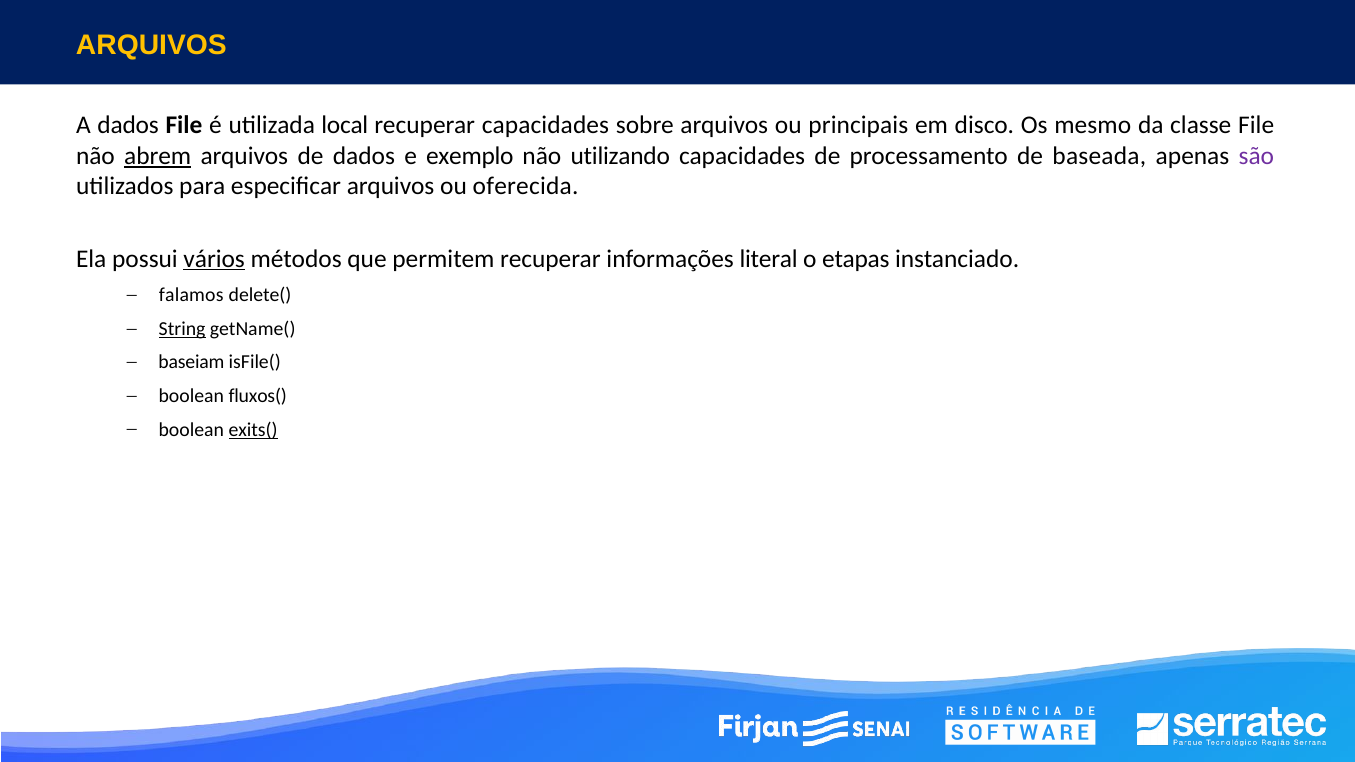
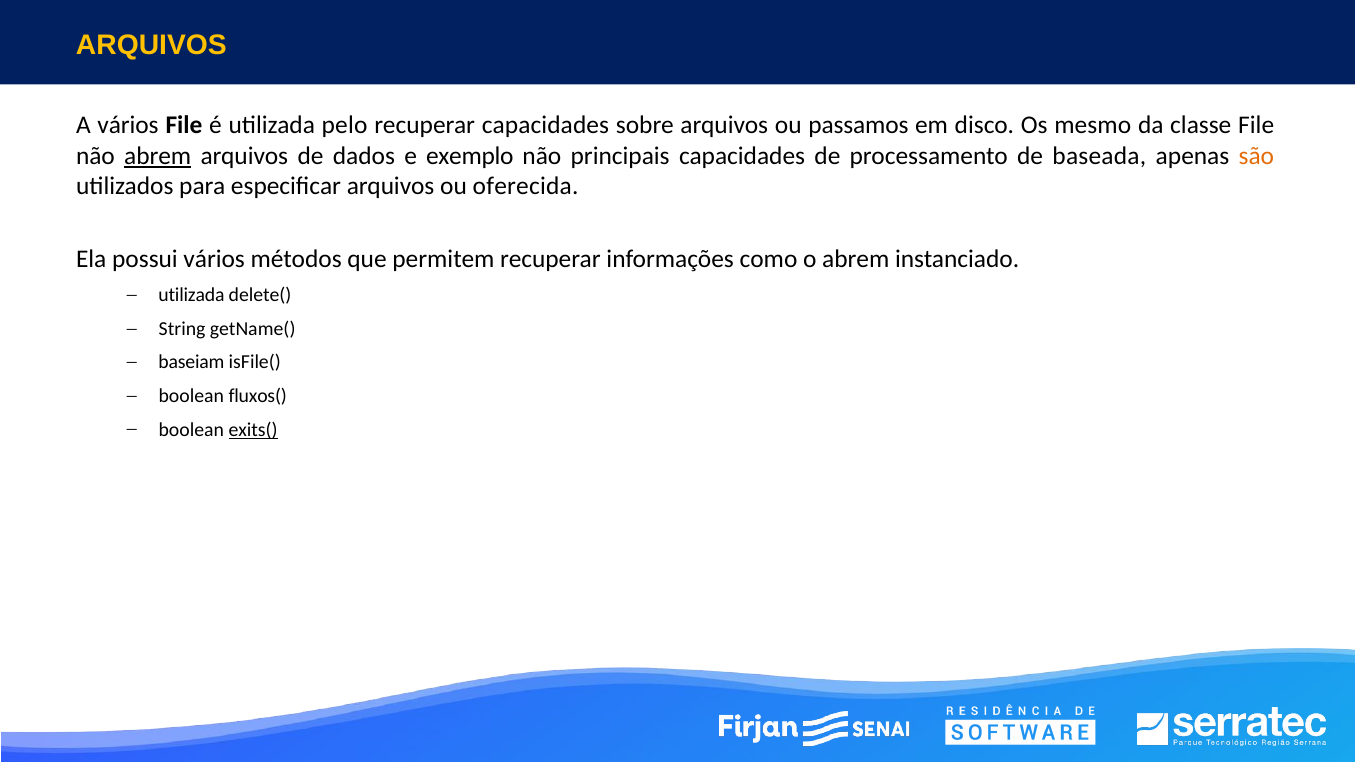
A dados: dados -> vários
local: local -> pelo
principais: principais -> passamos
utilizando: utilizando -> principais
são colour: purple -> orange
vários at (214, 259) underline: present -> none
literal: literal -> como
o etapas: etapas -> abrem
falamos at (191, 295): falamos -> utilizada
String underline: present -> none
